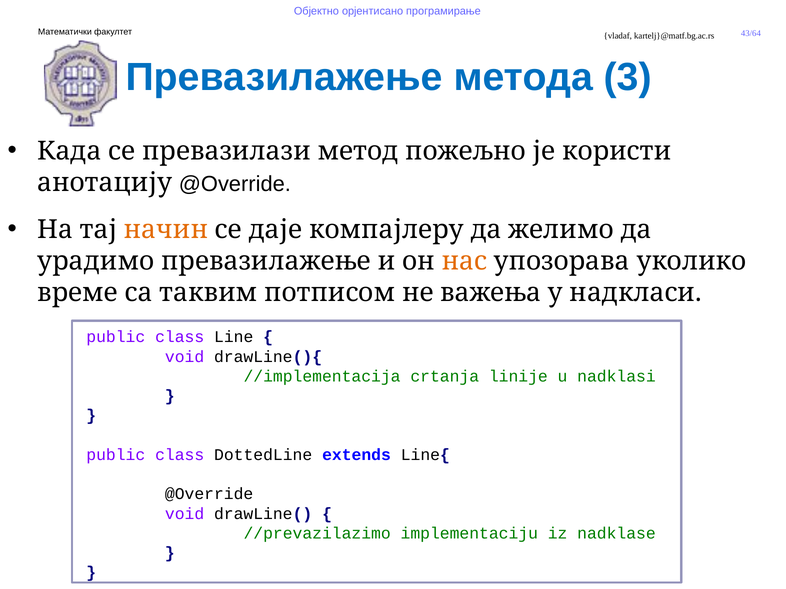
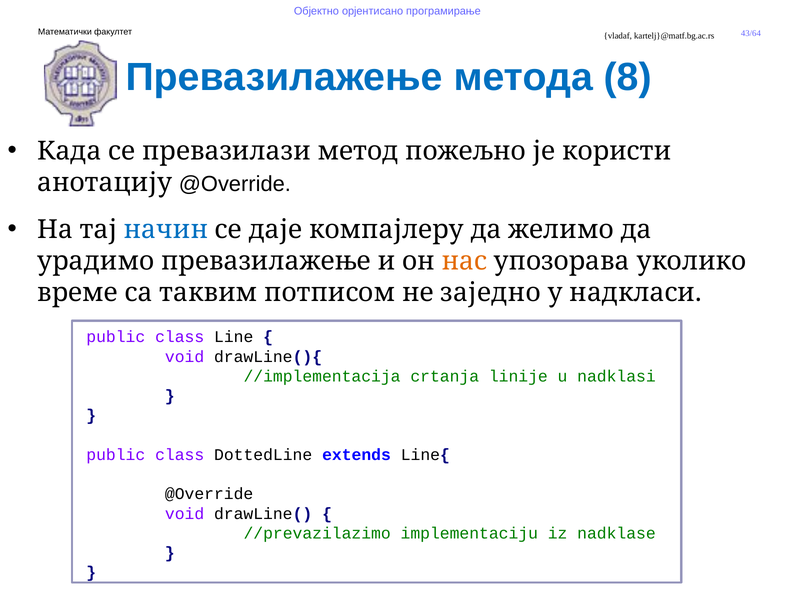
3: 3 -> 8
начин colour: orange -> blue
важења: важења -> заједно
